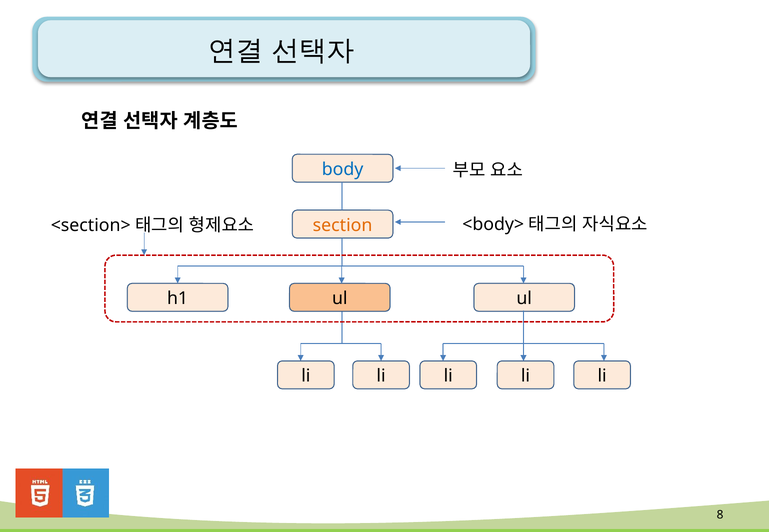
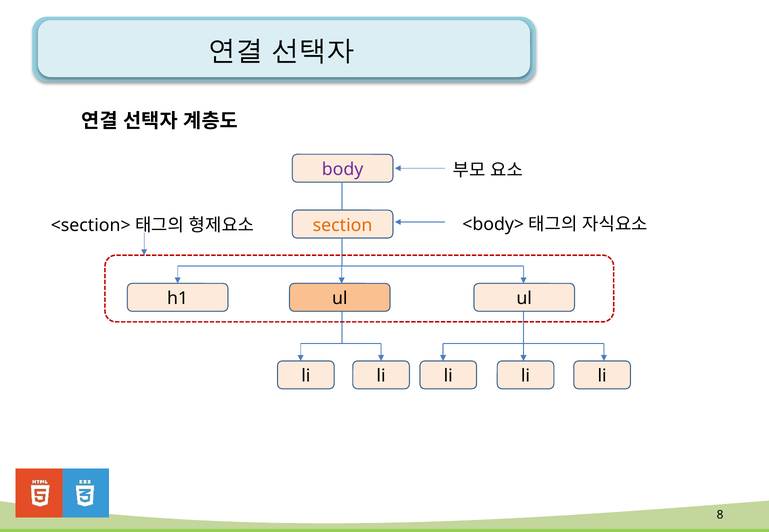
body colour: blue -> purple
